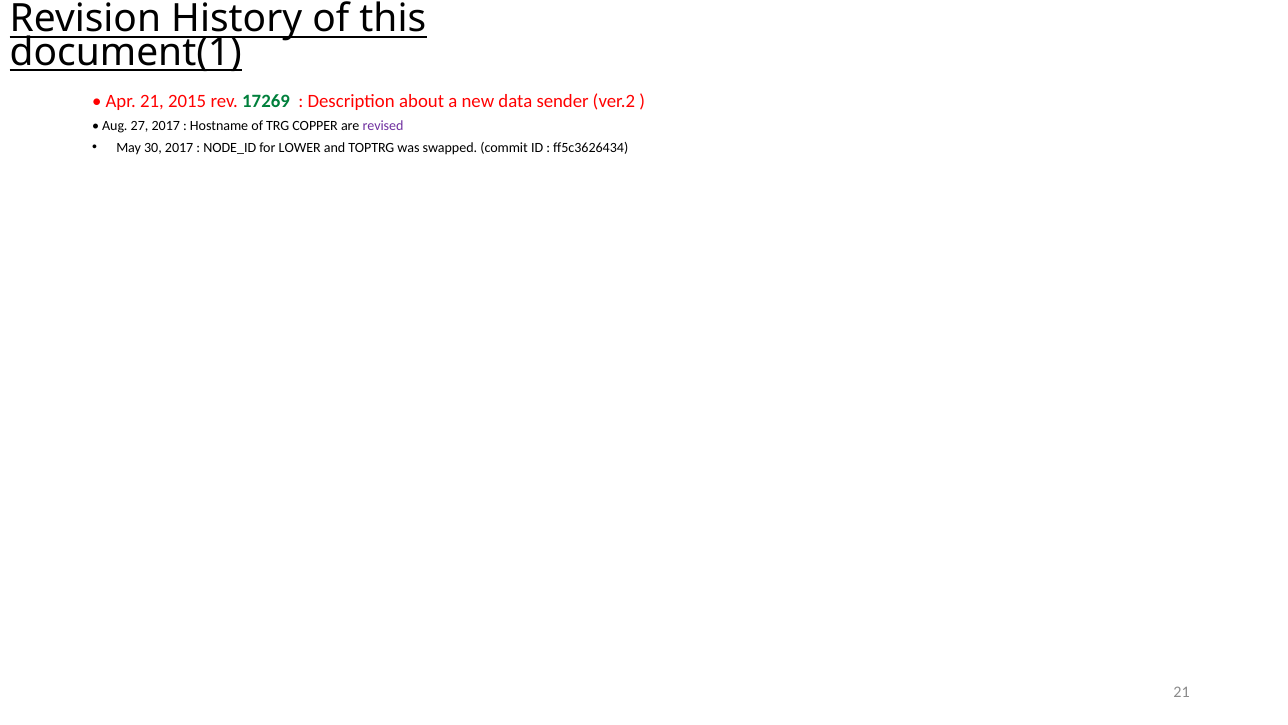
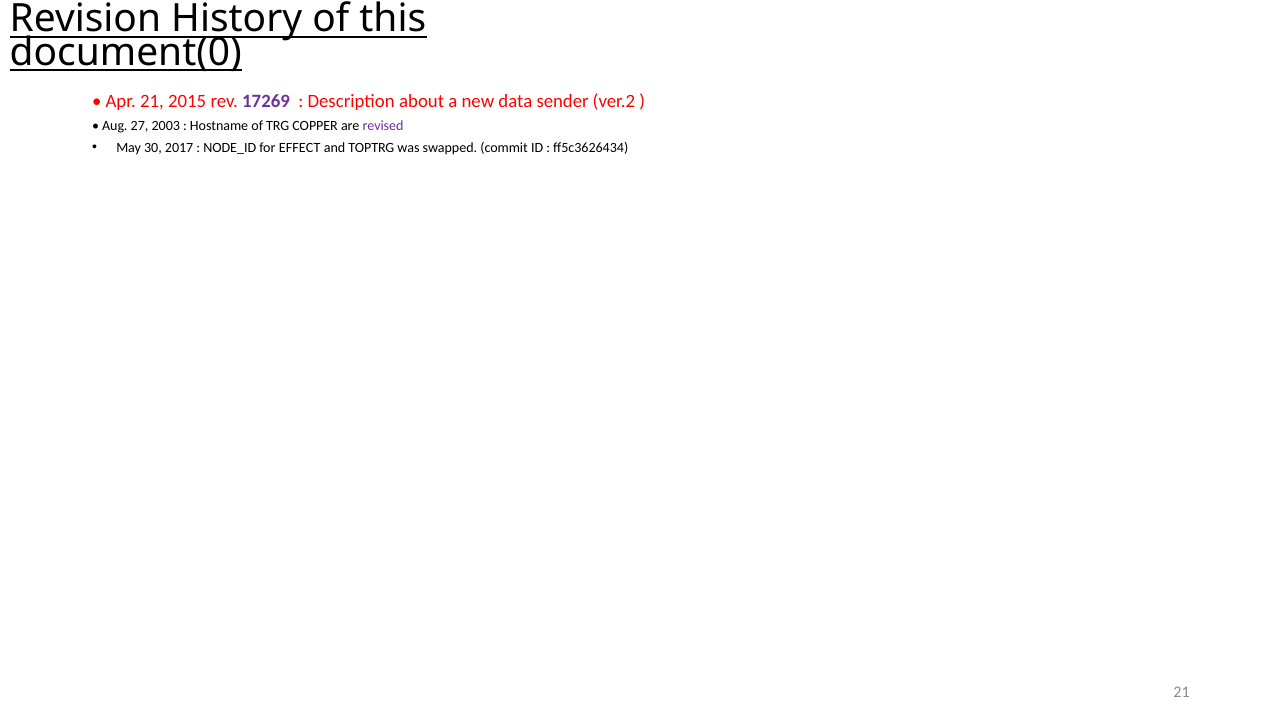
document(1: document(1 -> document(0
17269 colour: green -> purple
27 2017: 2017 -> 2003
LOWER: LOWER -> EFFECT
